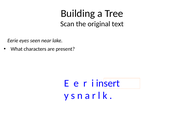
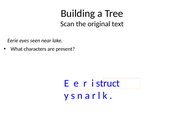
insert: insert -> struct
